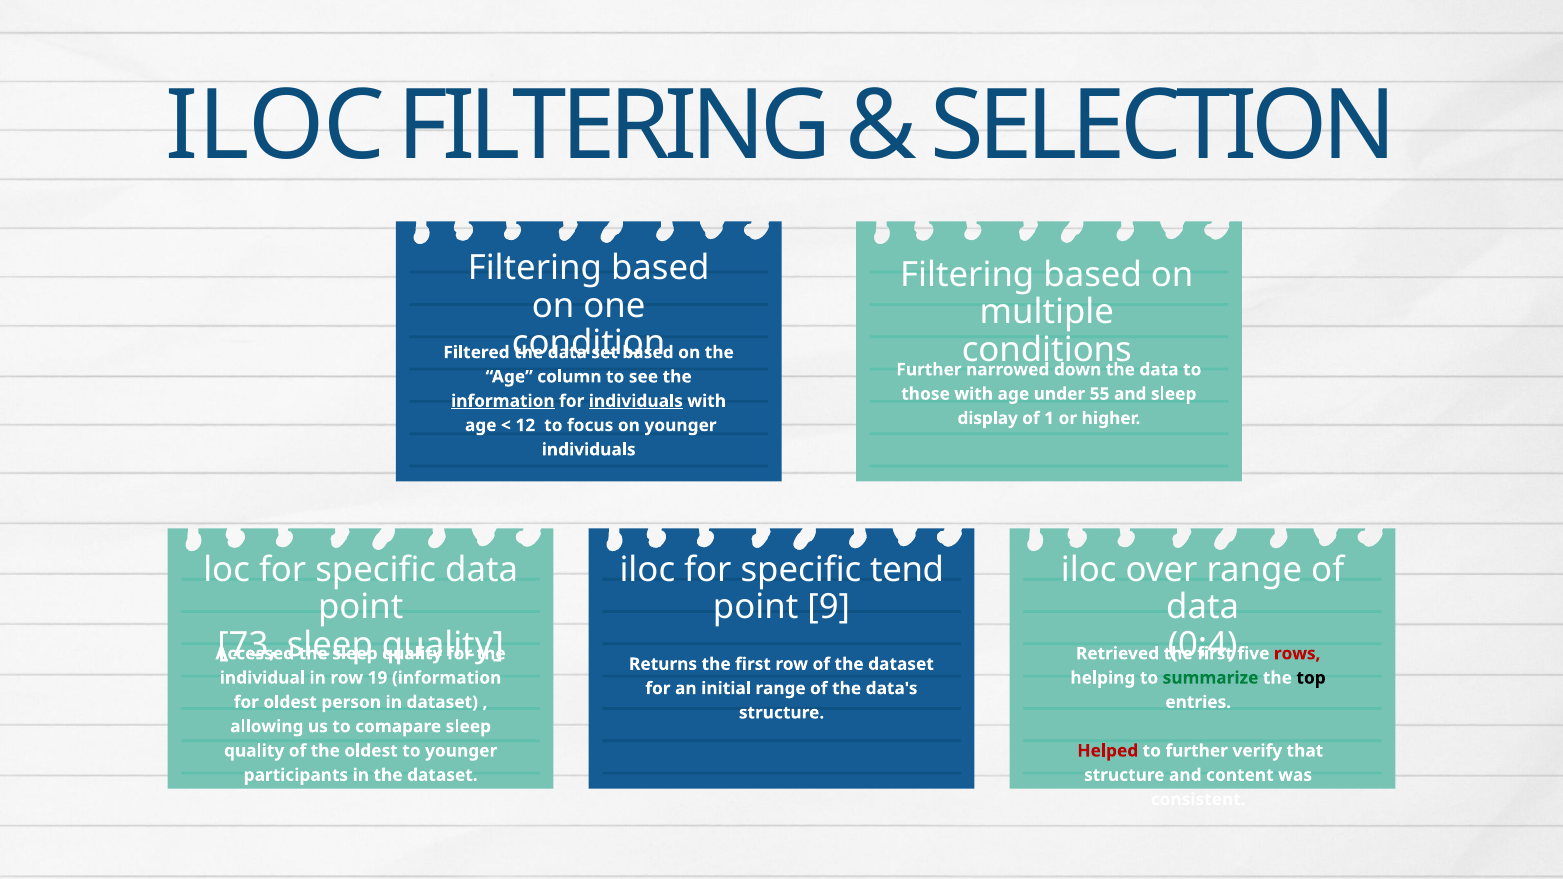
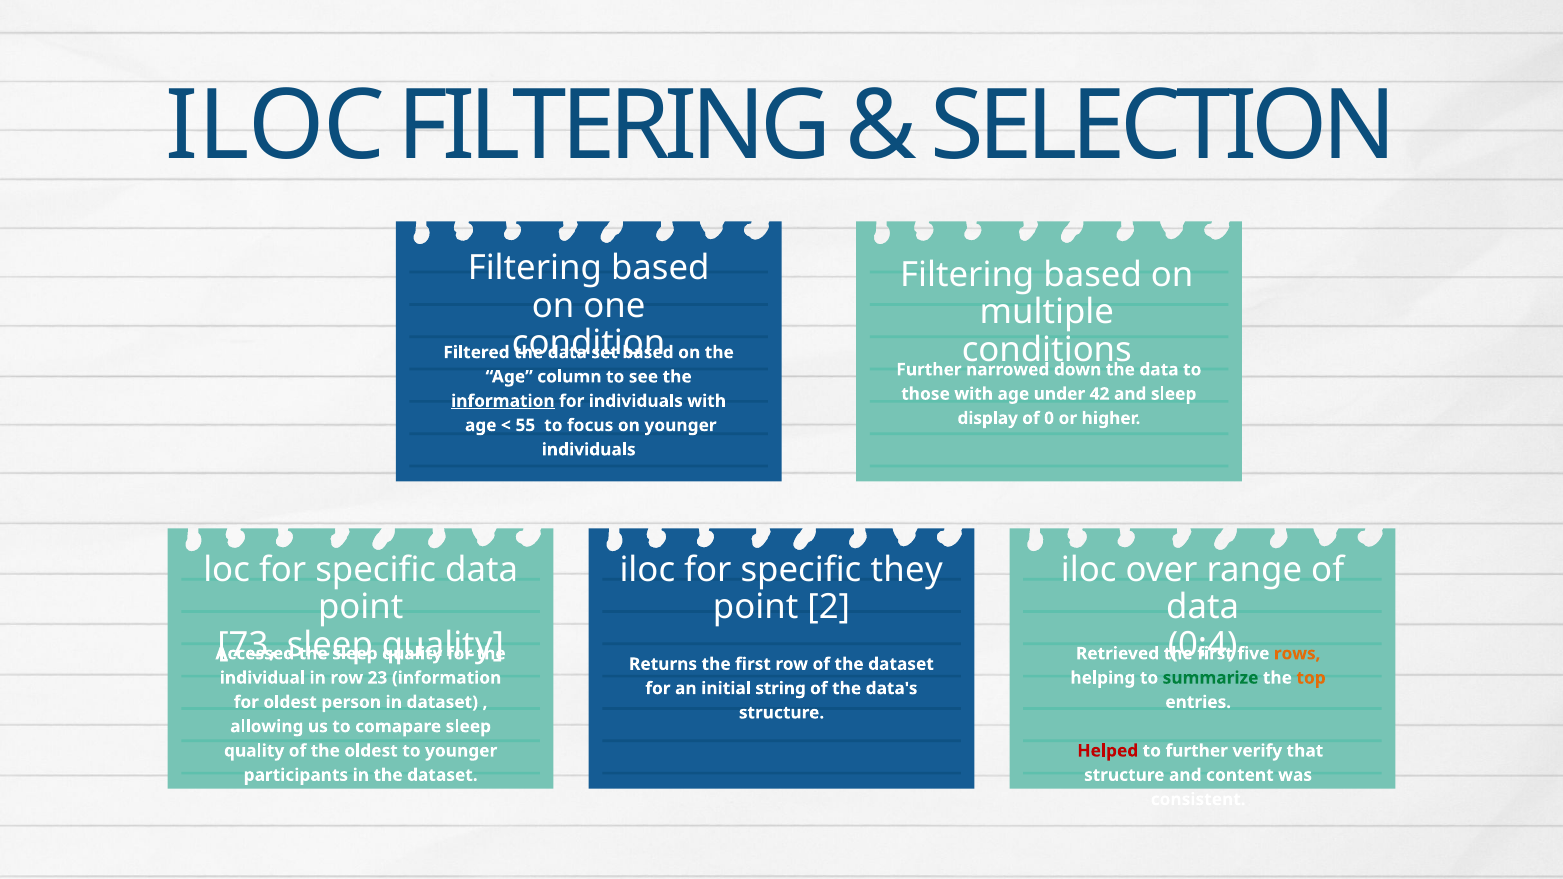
55: 55 -> 42
individuals at (636, 401) underline: present -> none
1: 1 -> 0
12: 12 -> 55
tend: tend -> they
9: 9 -> 2
rows colour: red -> orange
19: 19 -> 23
top colour: black -> orange
initial range: range -> string
